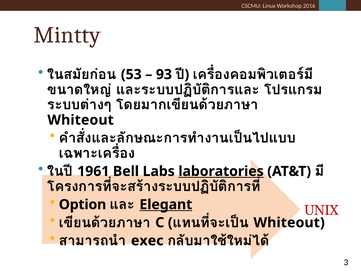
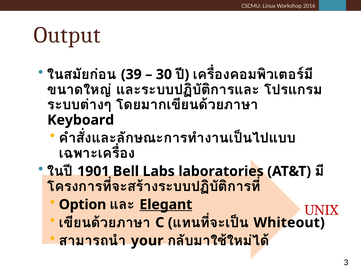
Mintty: Mintty -> Output
53: 53 -> 39
93: 93 -> 30
Whiteout at (81, 120): Whiteout -> Keyboard
1961: 1961 -> 1901
laboratories underline: present -> none
exec: exec -> your
